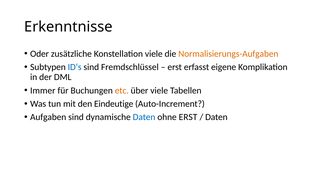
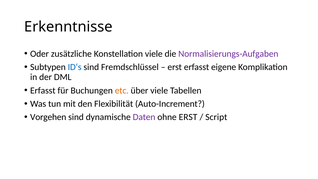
Normalisierungs-Aufgaben colour: orange -> purple
Immer at (43, 90): Immer -> Erfasst
Eindeutige: Eindeutige -> Flexibilität
Aufgaben: Aufgaben -> Vorgehen
Daten at (144, 117) colour: blue -> purple
Daten at (216, 117): Daten -> Script
